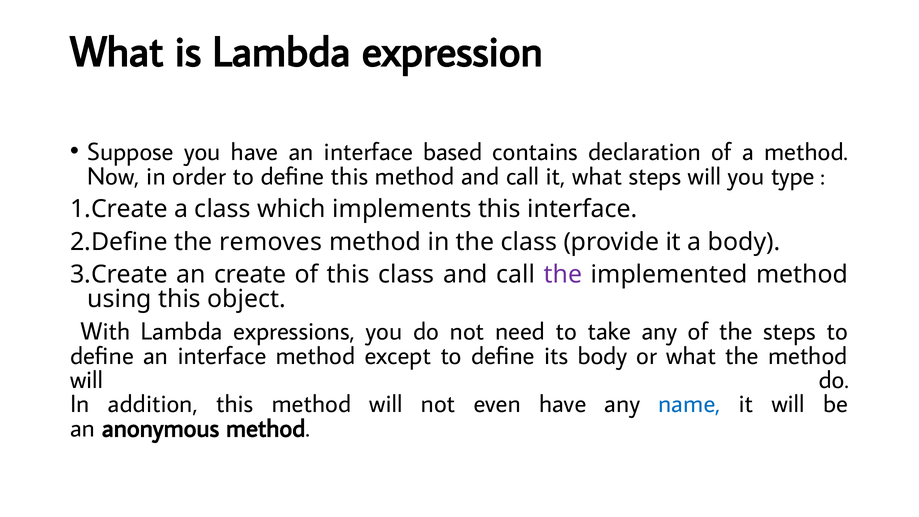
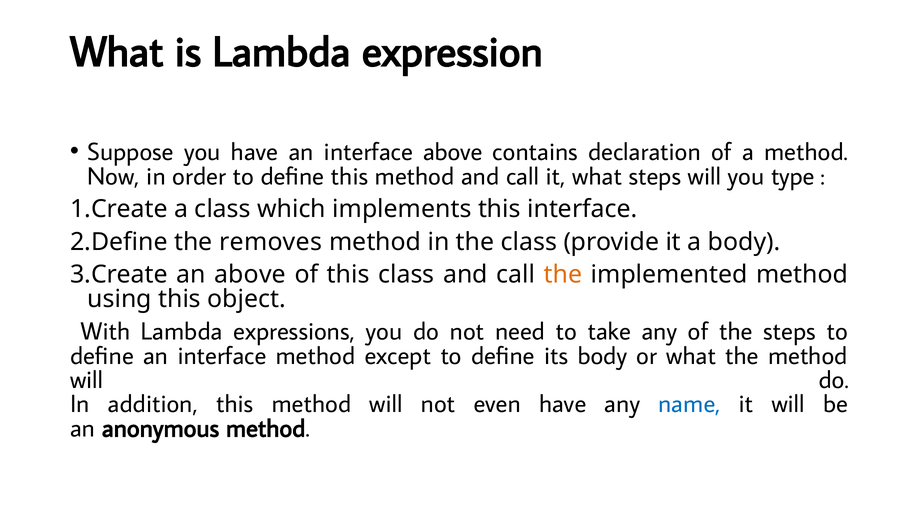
interface based: based -> above
an create: create -> above
the at (563, 275) colour: purple -> orange
